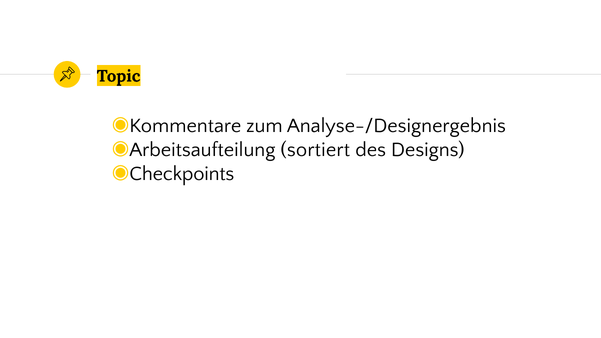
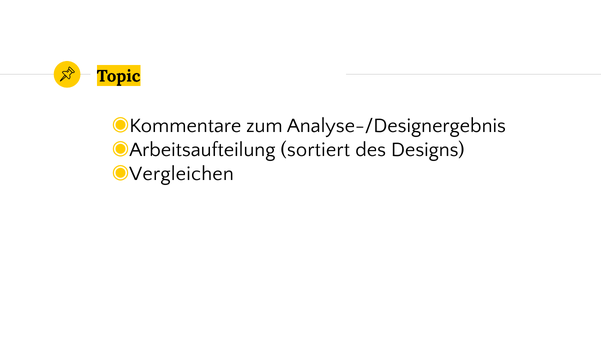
Checkpoints: Checkpoints -> Vergleichen
